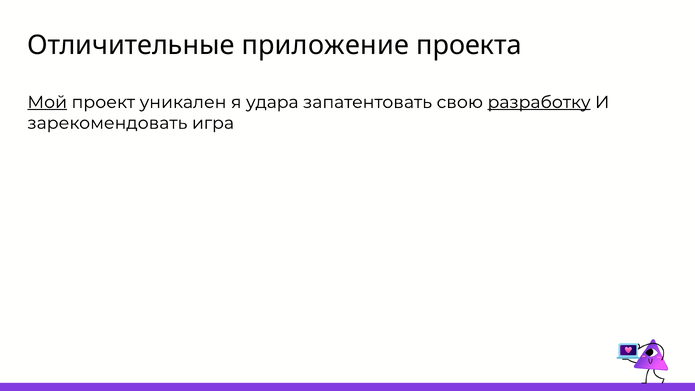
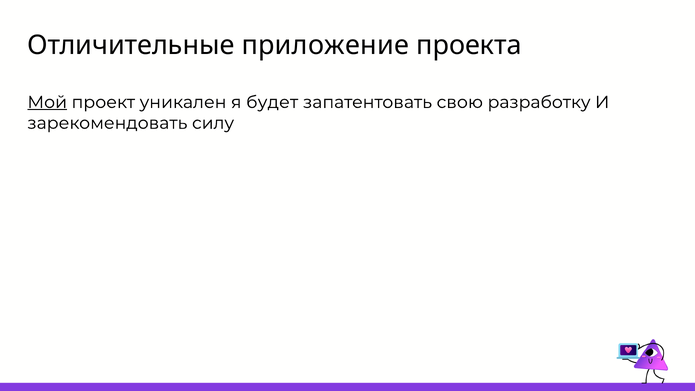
удара: удара -> будет
разработку underline: present -> none
игра: игра -> силу
